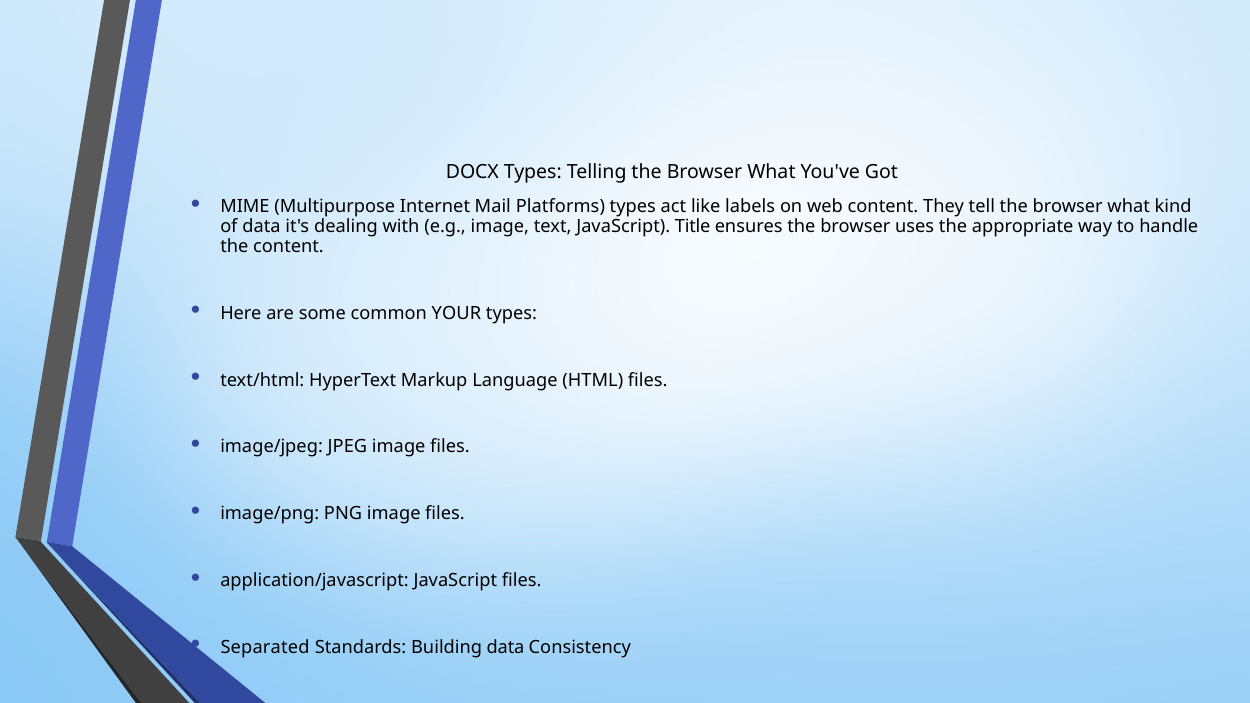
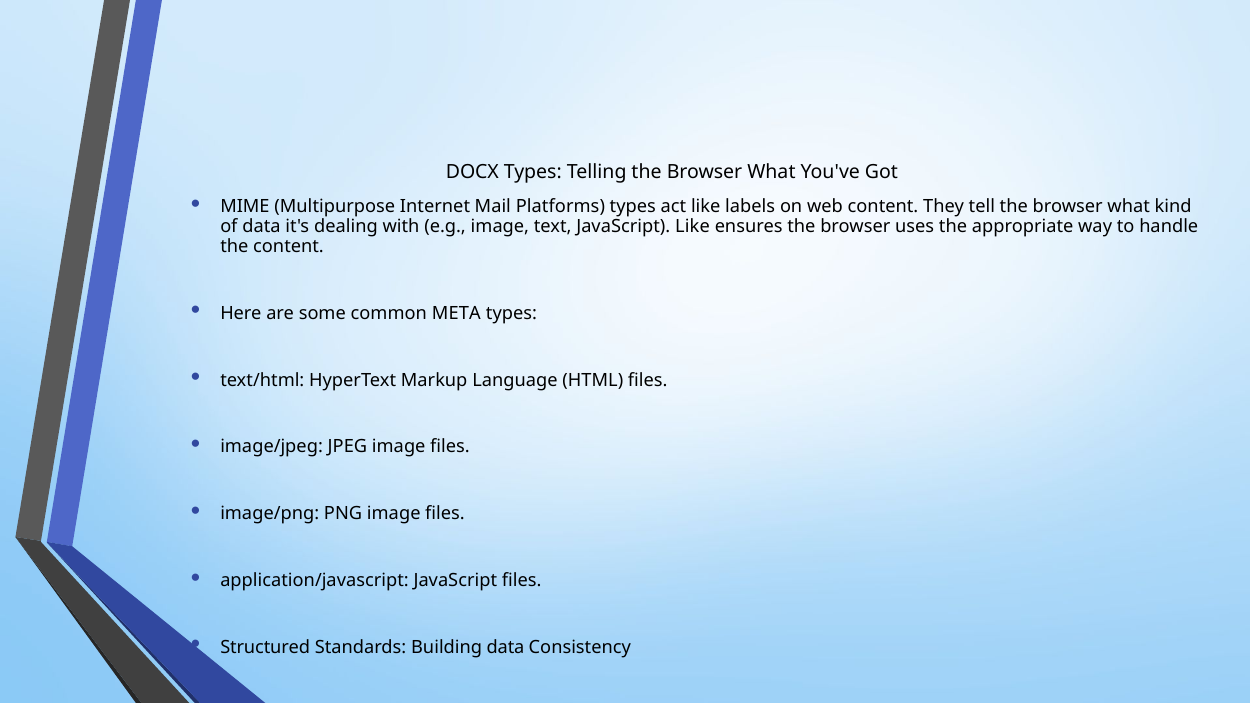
JavaScript Title: Title -> Like
YOUR: YOUR -> META
Separated: Separated -> Structured
